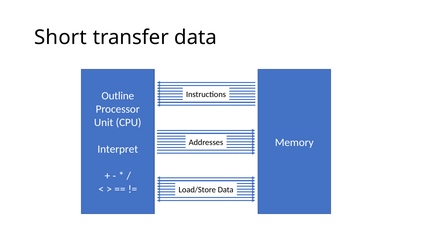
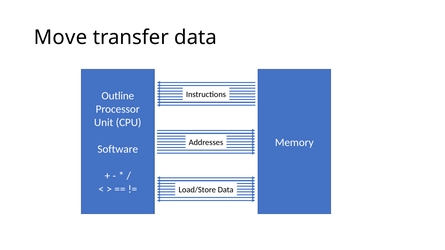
Short: Short -> Move
Interpret: Interpret -> Software
